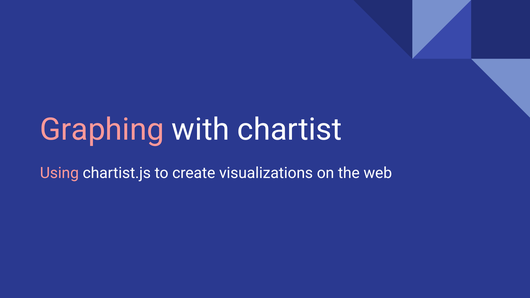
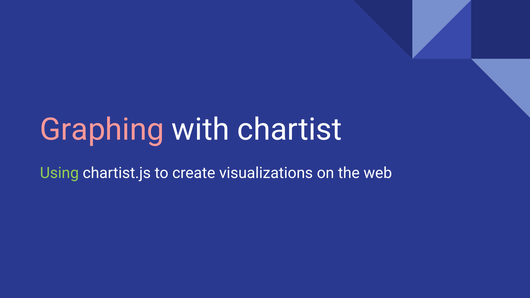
Using colour: pink -> light green
